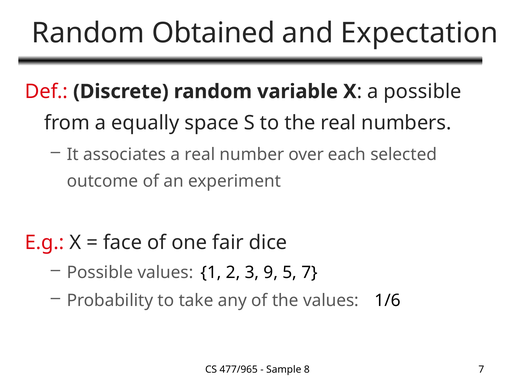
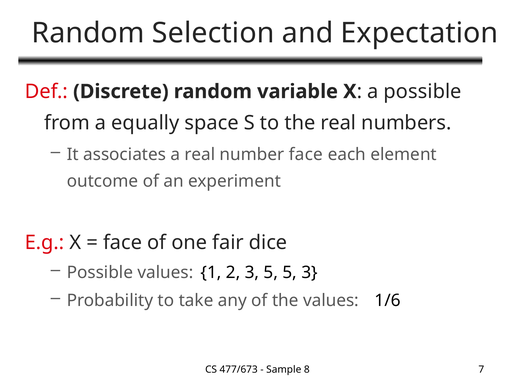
Obtained: Obtained -> Selection
number over: over -> face
selected: selected -> element
3 9: 9 -> 5
5 7: 7 -> 3
477/965: 477/965 -> 477/673
